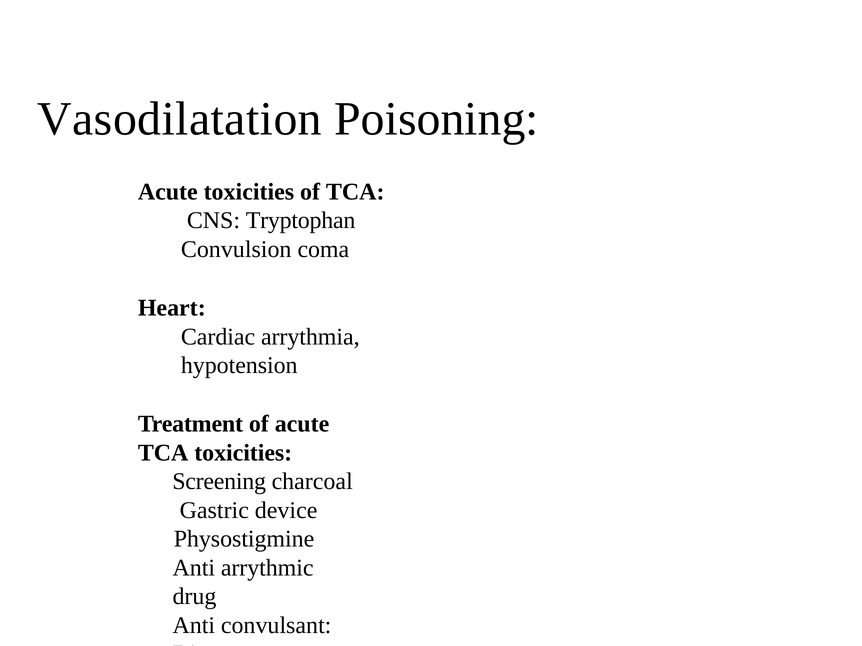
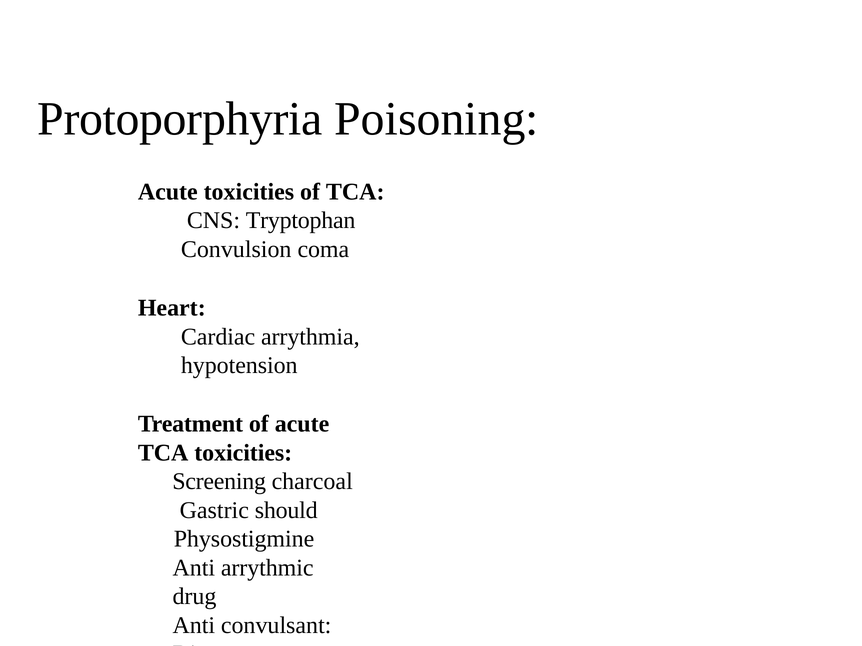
Vasodilatation: Vasodilatation -> Protoporphyria
device: device -> should
